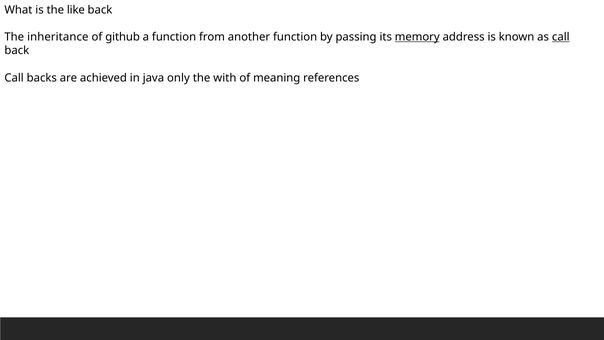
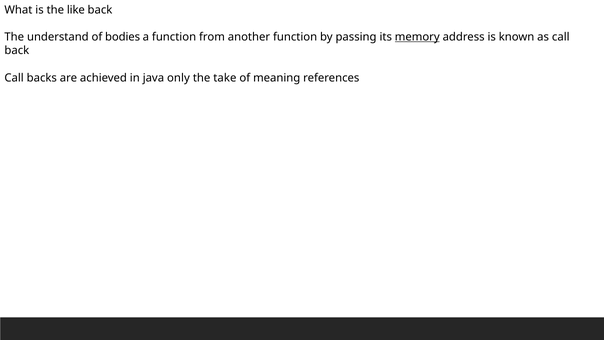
inheritance: inheritance -> understand
github: github -> bodies
call at (561, 37) underline: present -> none
with: with -> take
